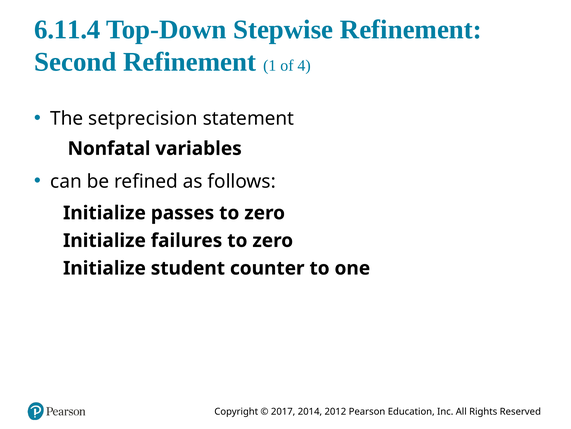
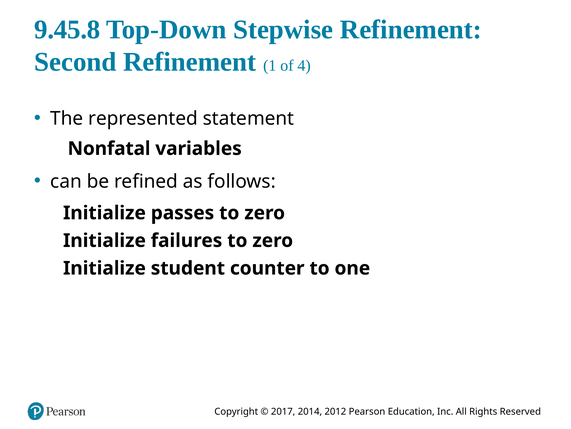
6.11.4: 6.11.4 -> 9.45.8
setprecision: setprecision -> represented
